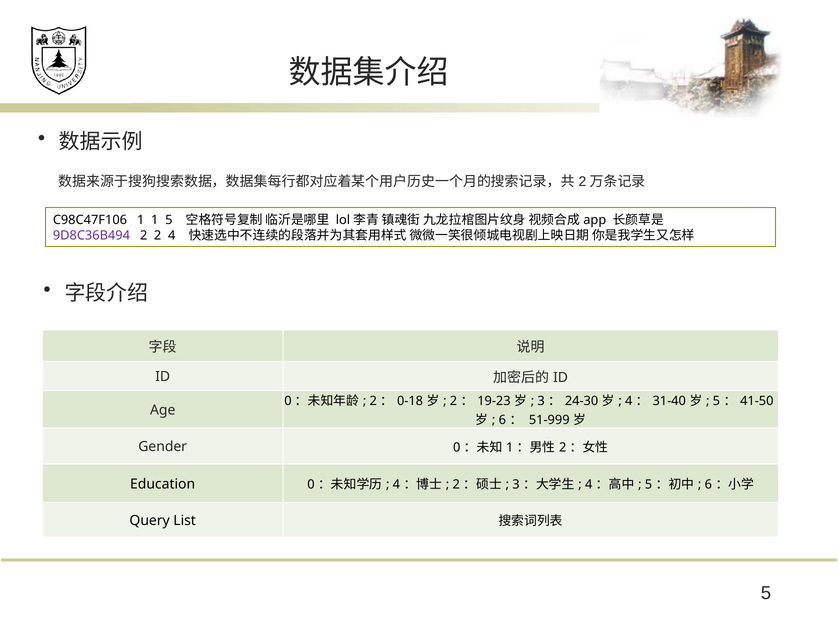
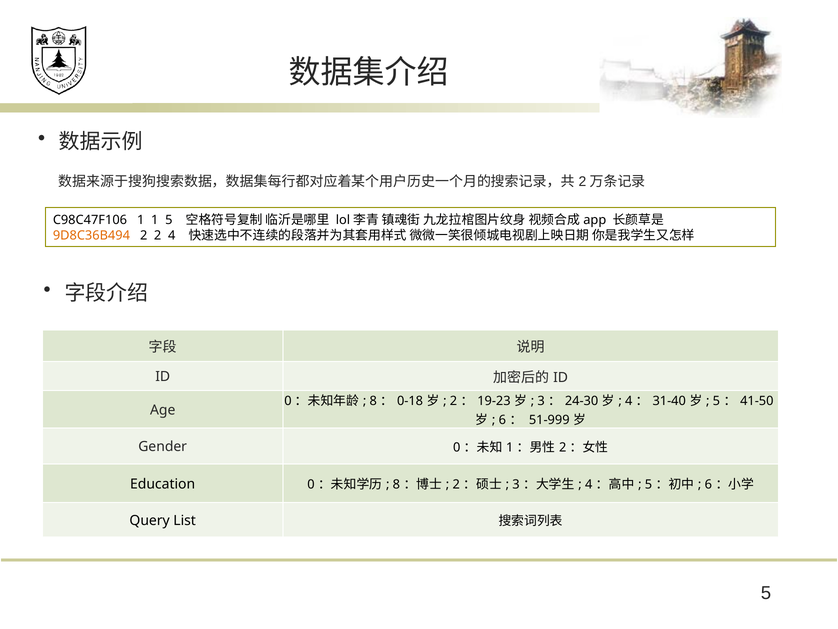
9D8C36B494 colour: purple -> orange
2 at (373, 401): 2 -> 8
4 at (396, 484): 4 -> 8
